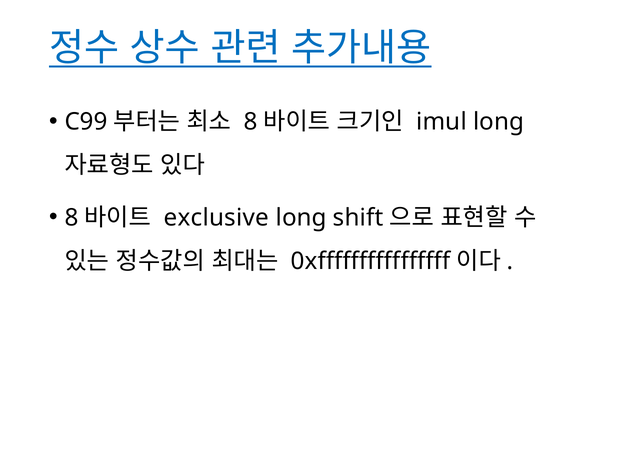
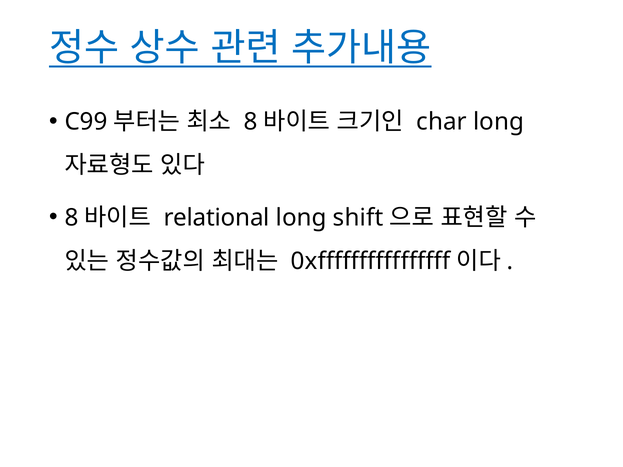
imul: imul -> char
exclusive: exclusive -> relational
